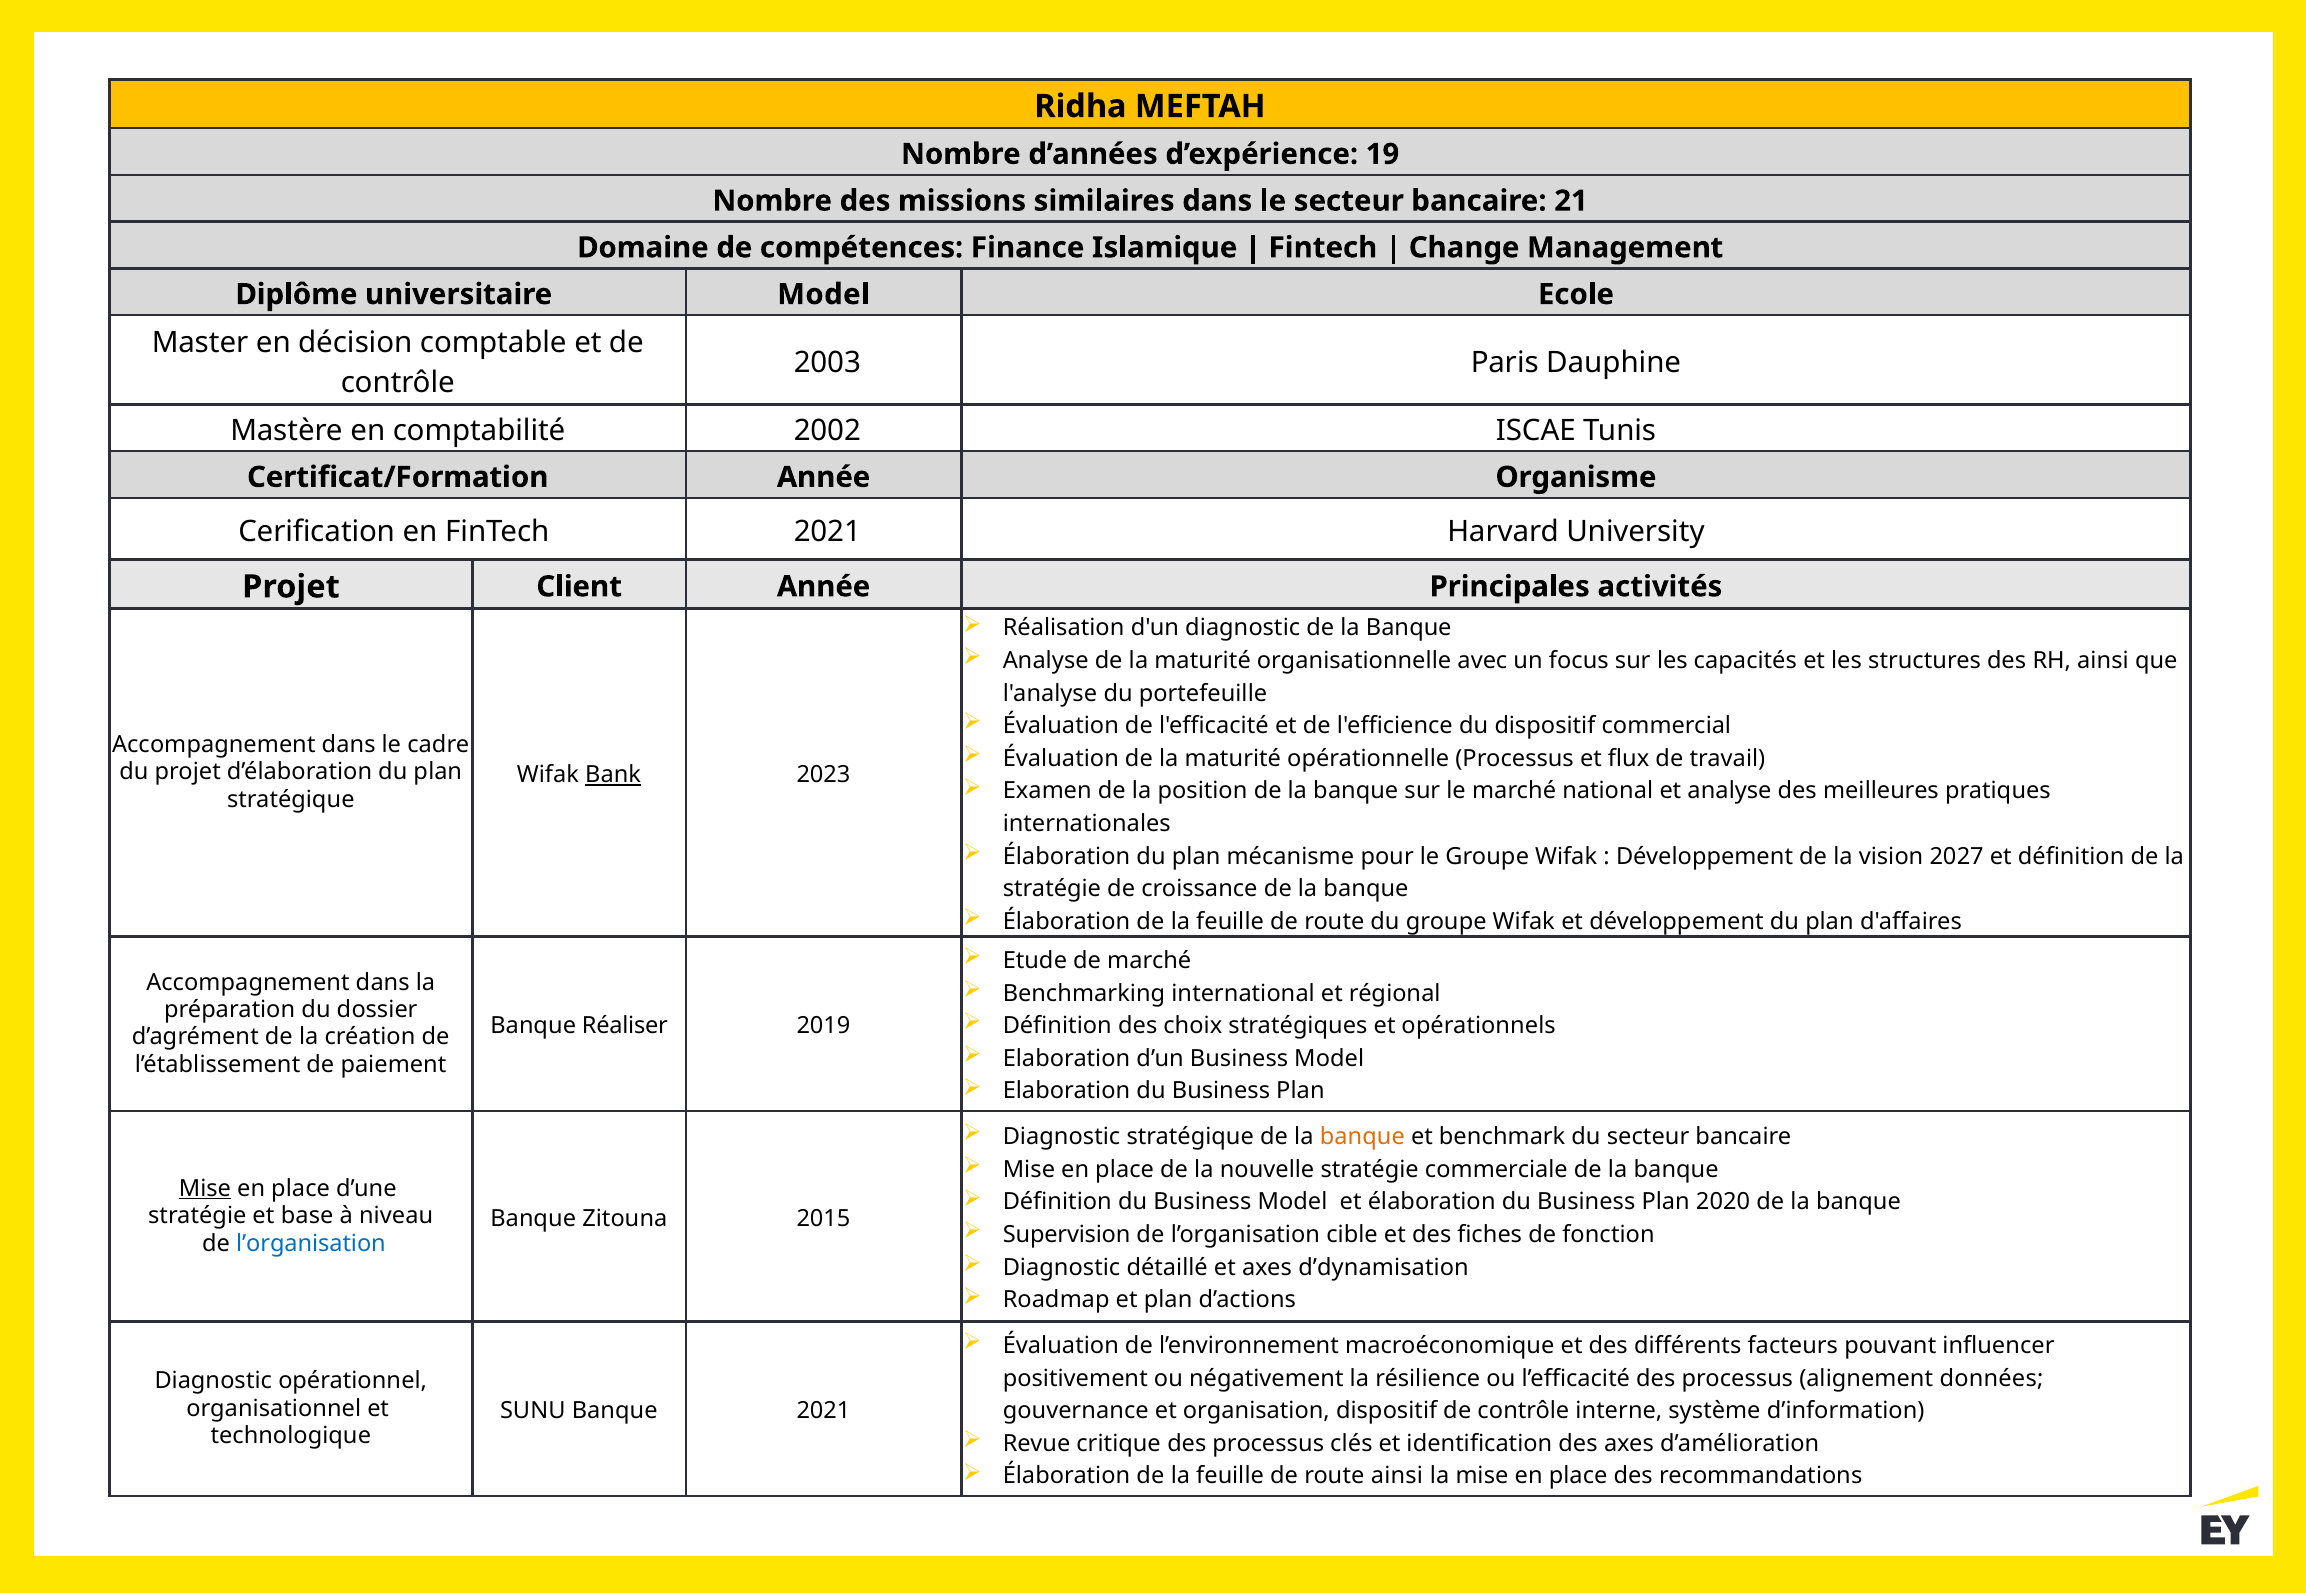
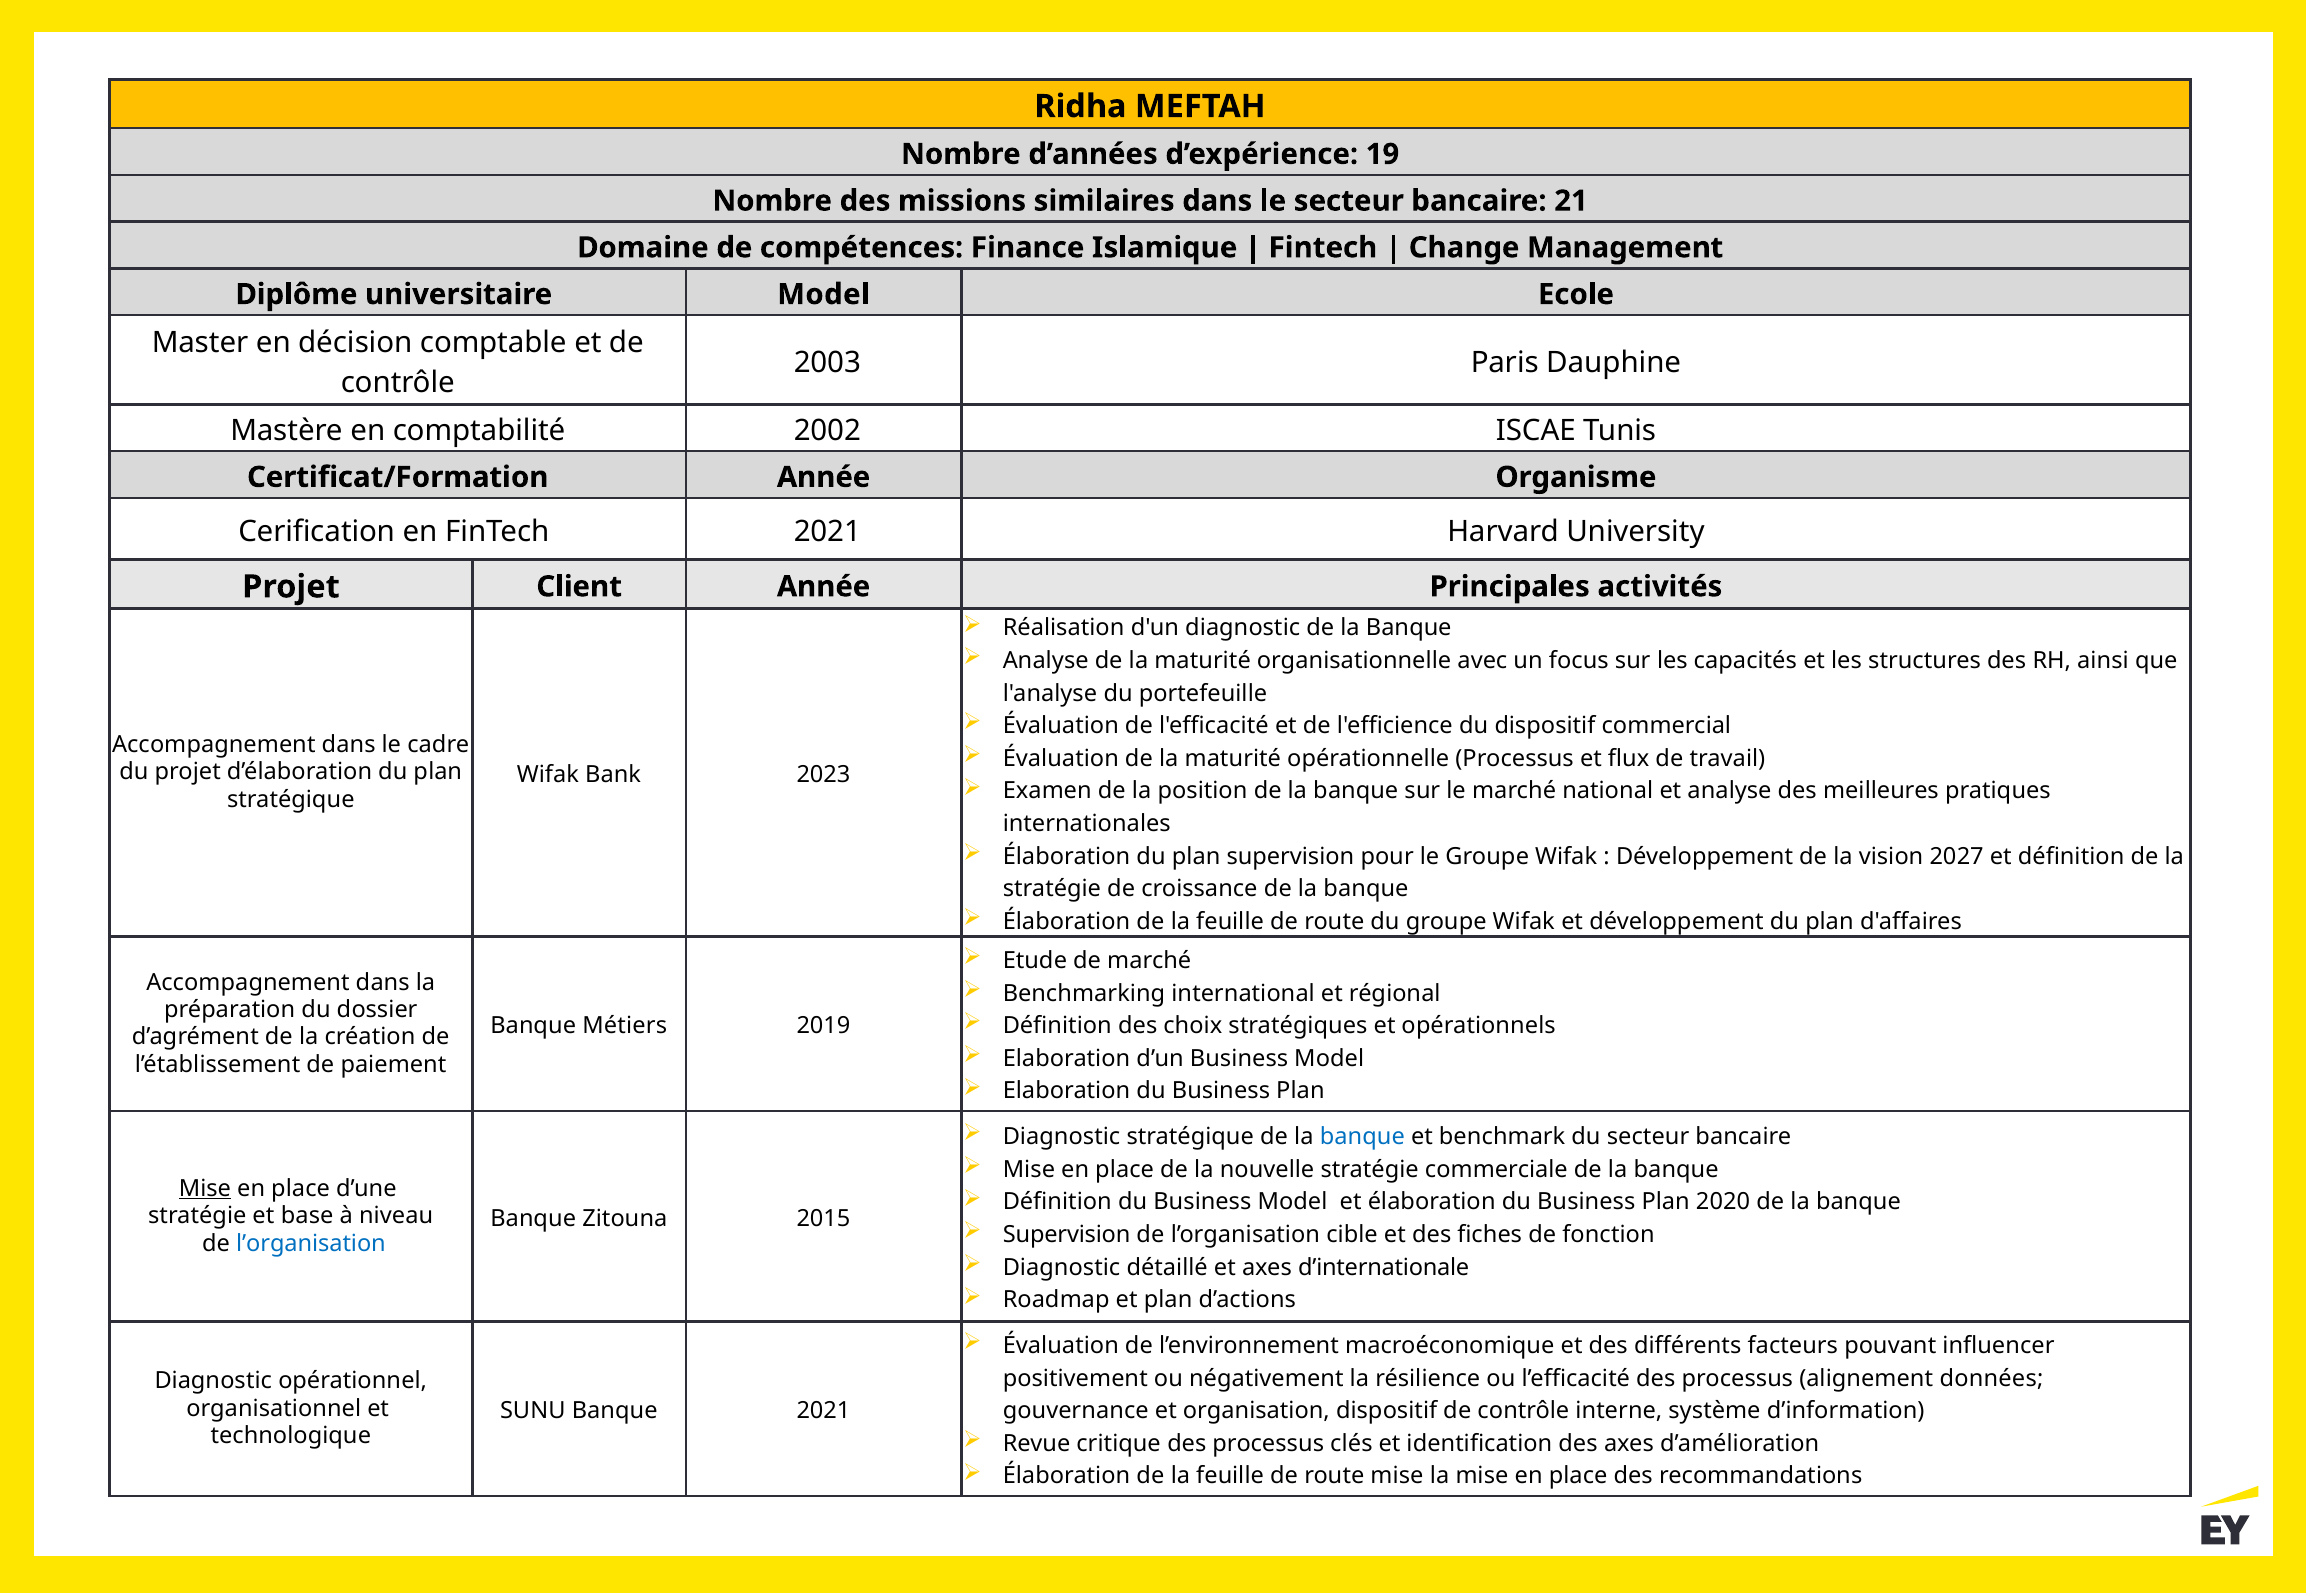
Bank underline: present -> none
plan mécanisme: mécanisme -> supervision
Réaliser: Réaliser -> Métiers
banque at (1362, 1137) colour: orange -> blue
d’dynamisation: d’dynamisation -> d’internationale
route ainsi: ainsi -> mise
